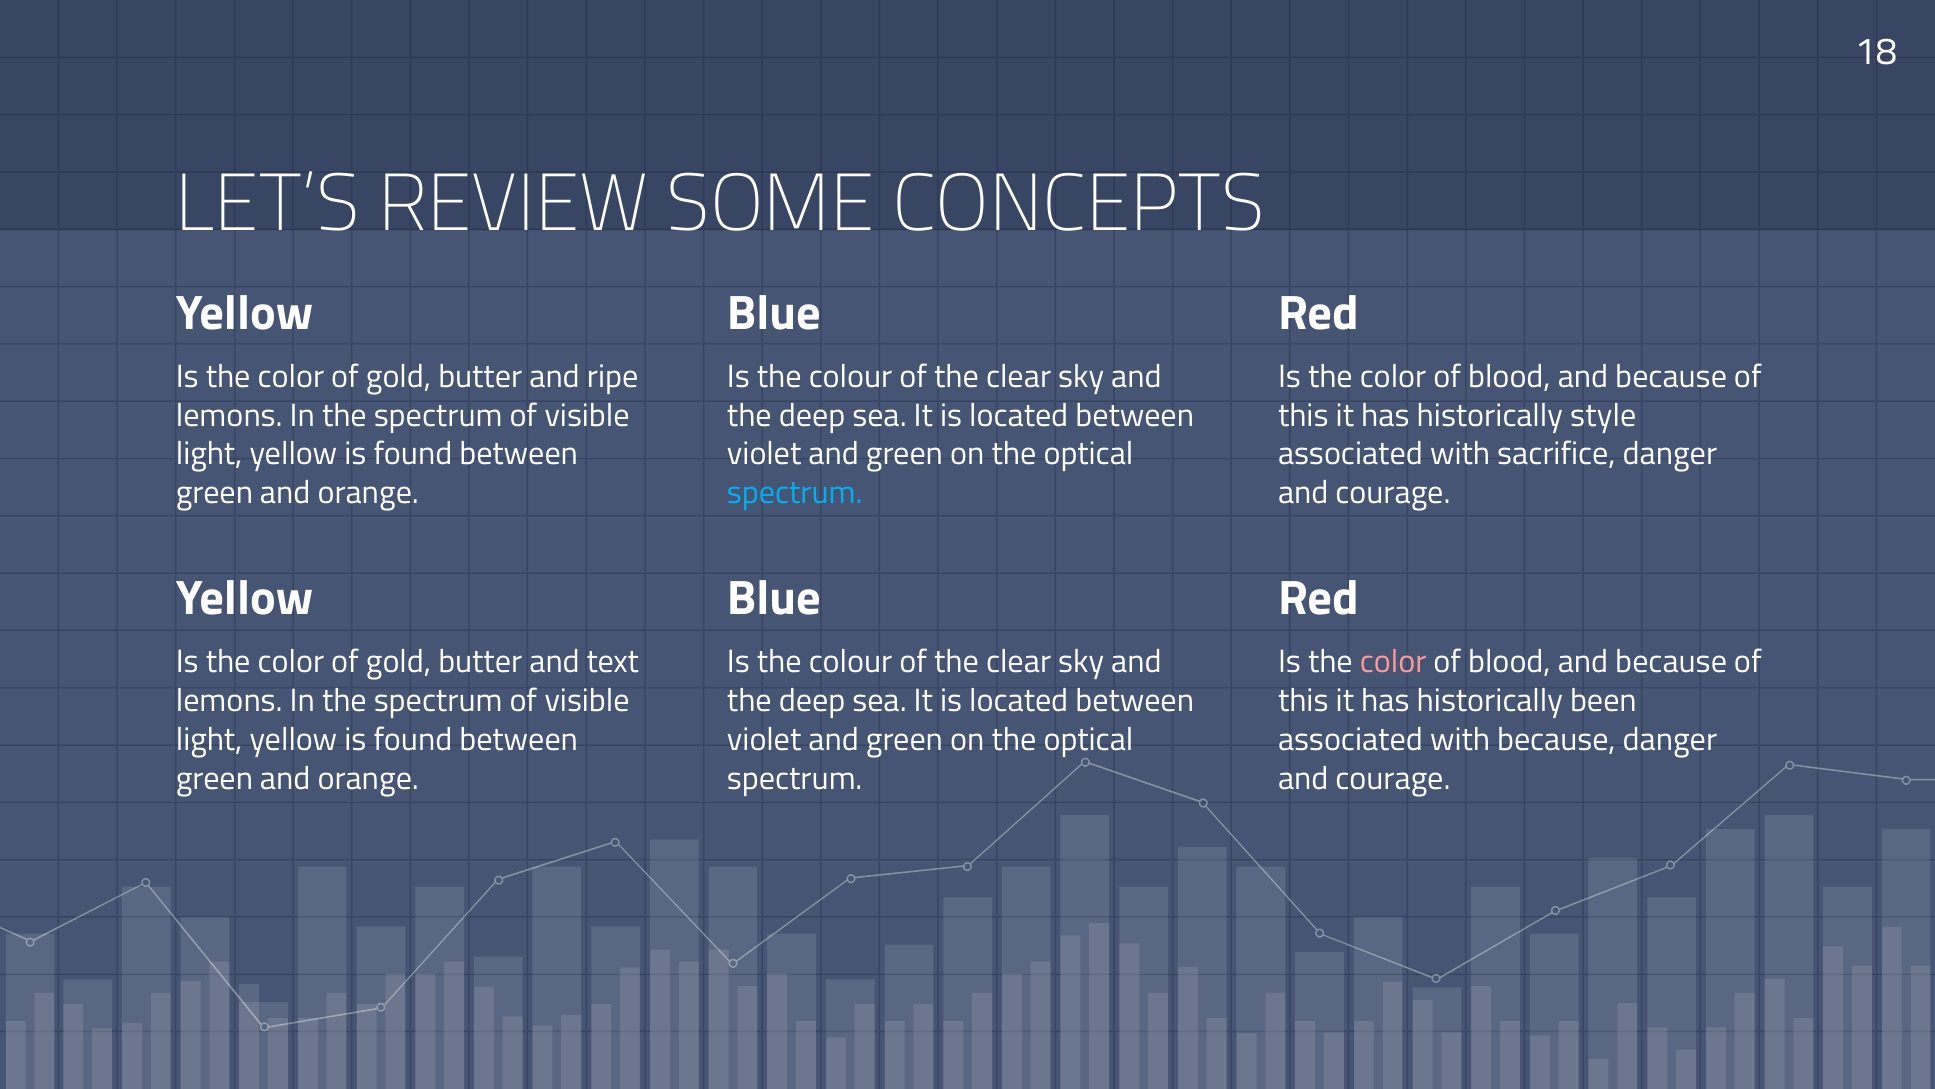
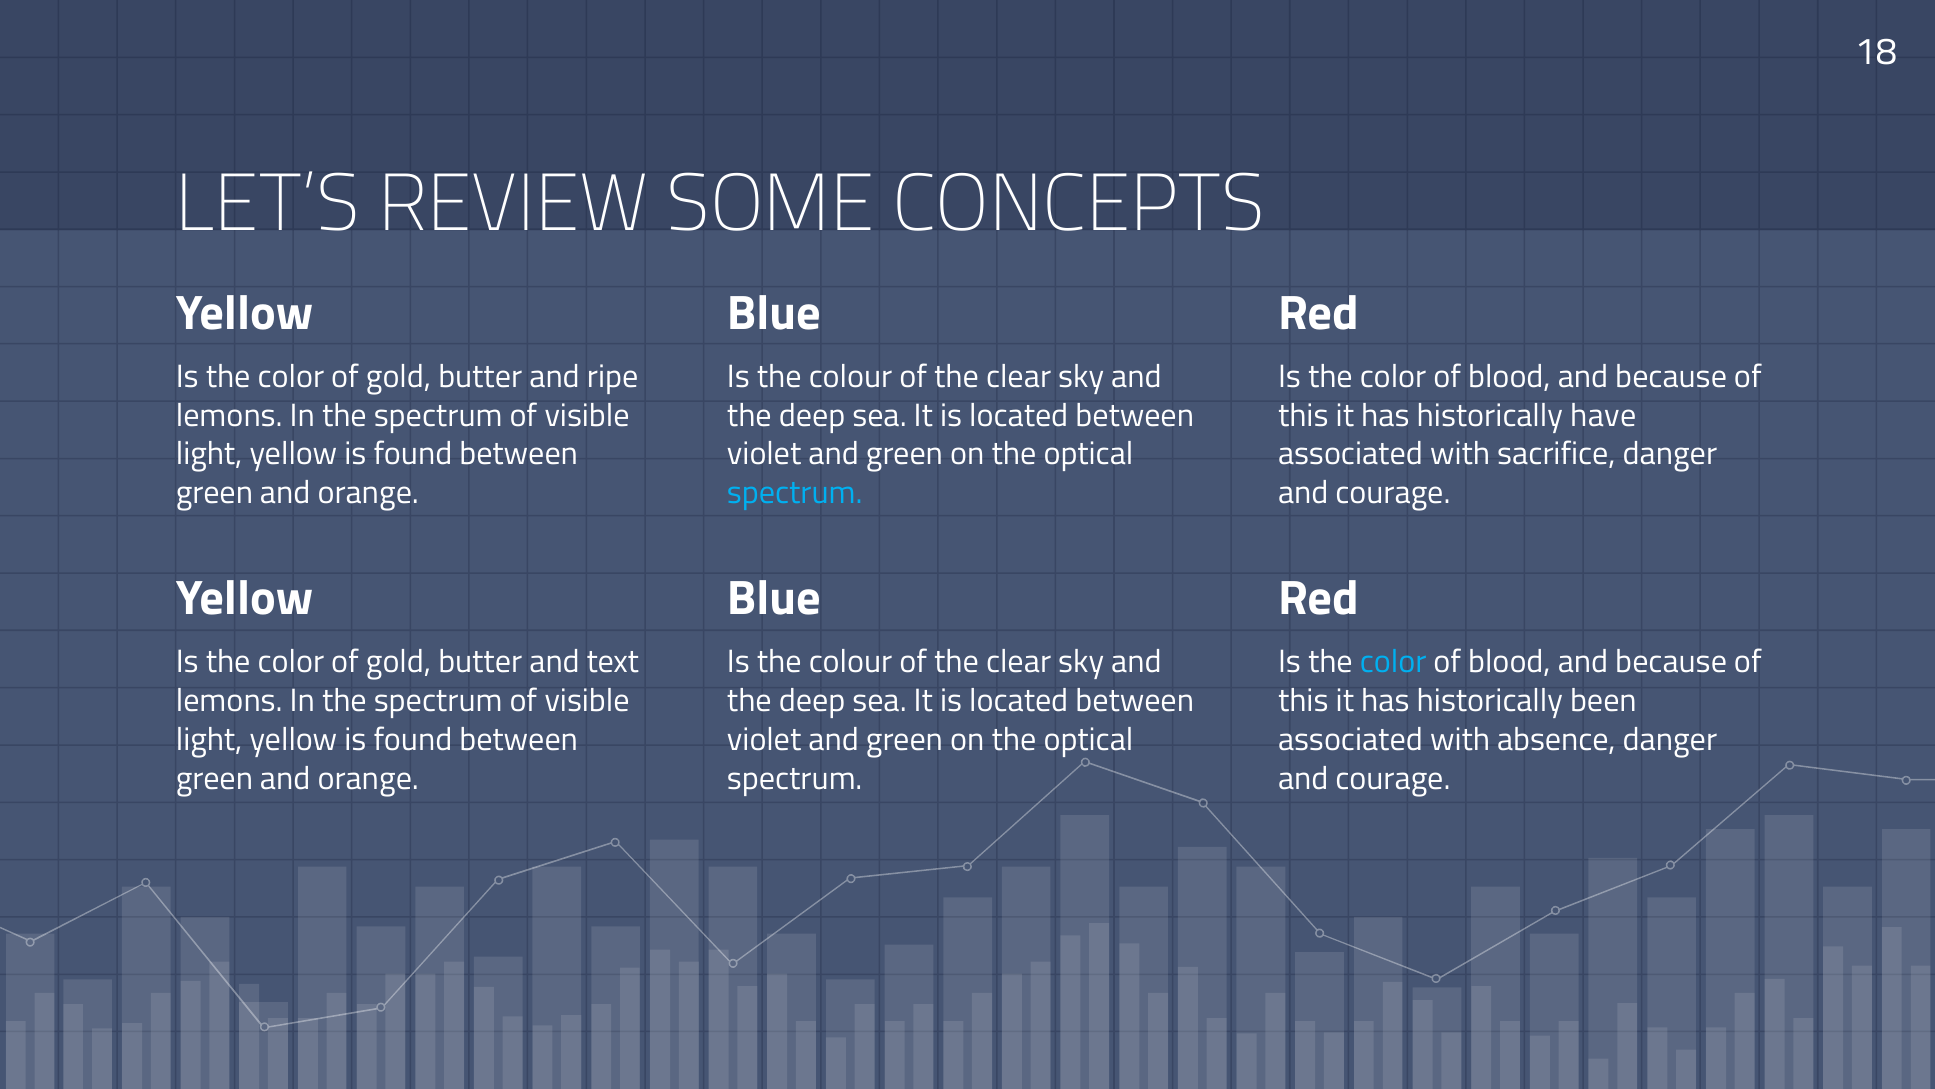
style: style -> have
color at (1393, 662) colour: pink -> light blue
with because: because -> absence
